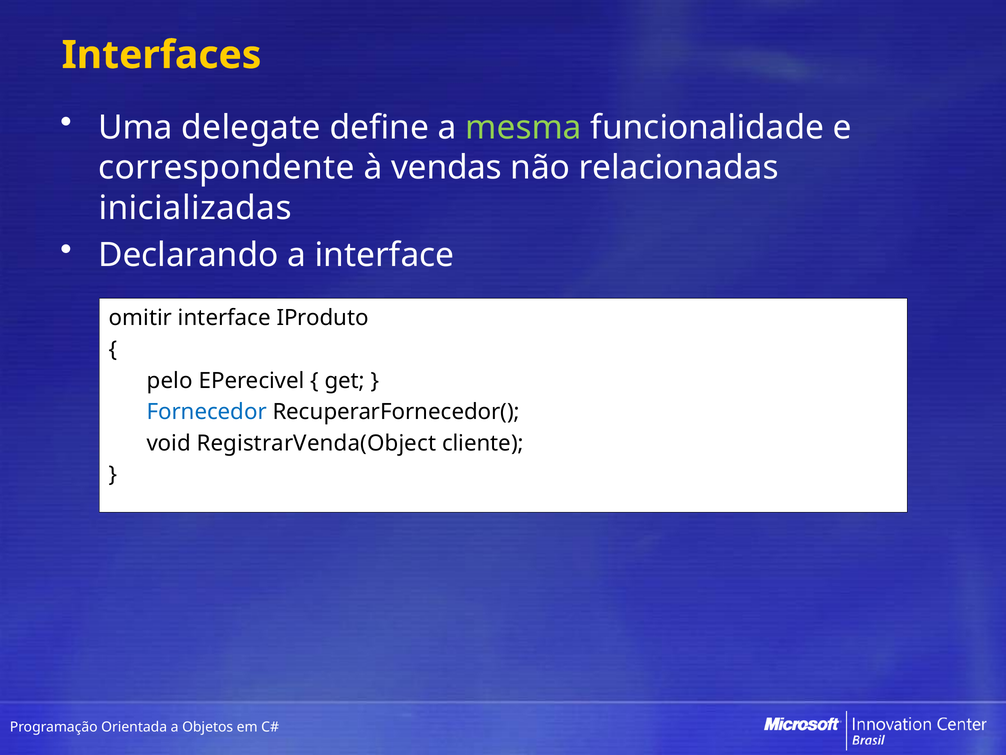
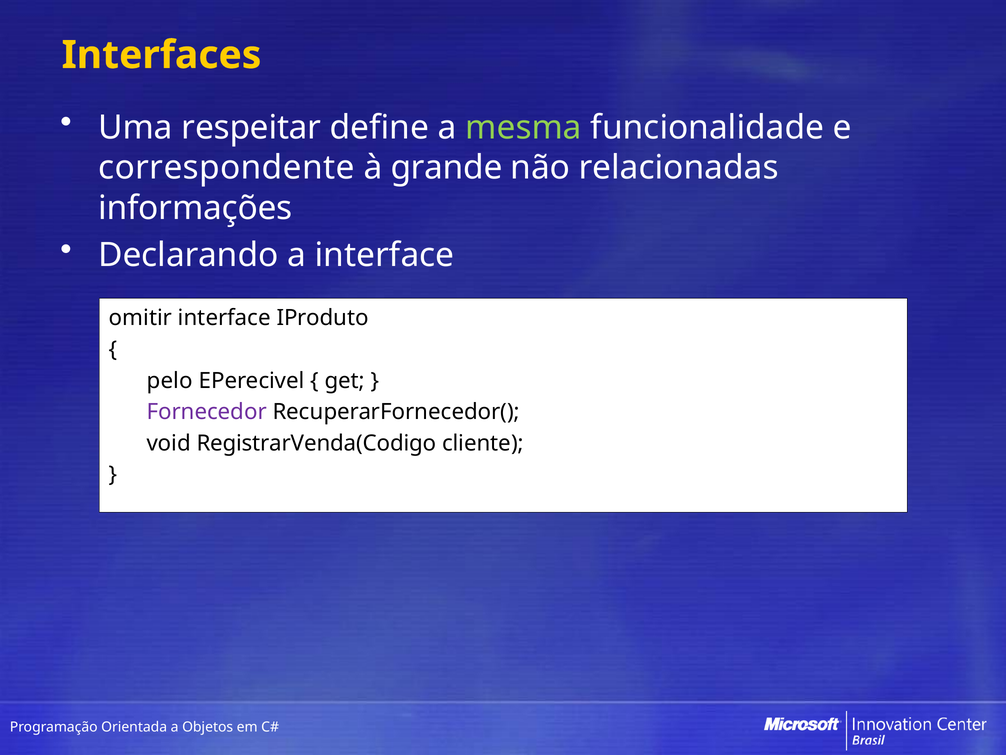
delegate: delegate -> respeitar
vendas: vendas -> grande
inicializadas: inicializadas -> informações
Fornecedor colour: blue -> purple
RegistrarVenda(Object: RegistrarVenda(Object -> RegistrarVenda(Codigo
